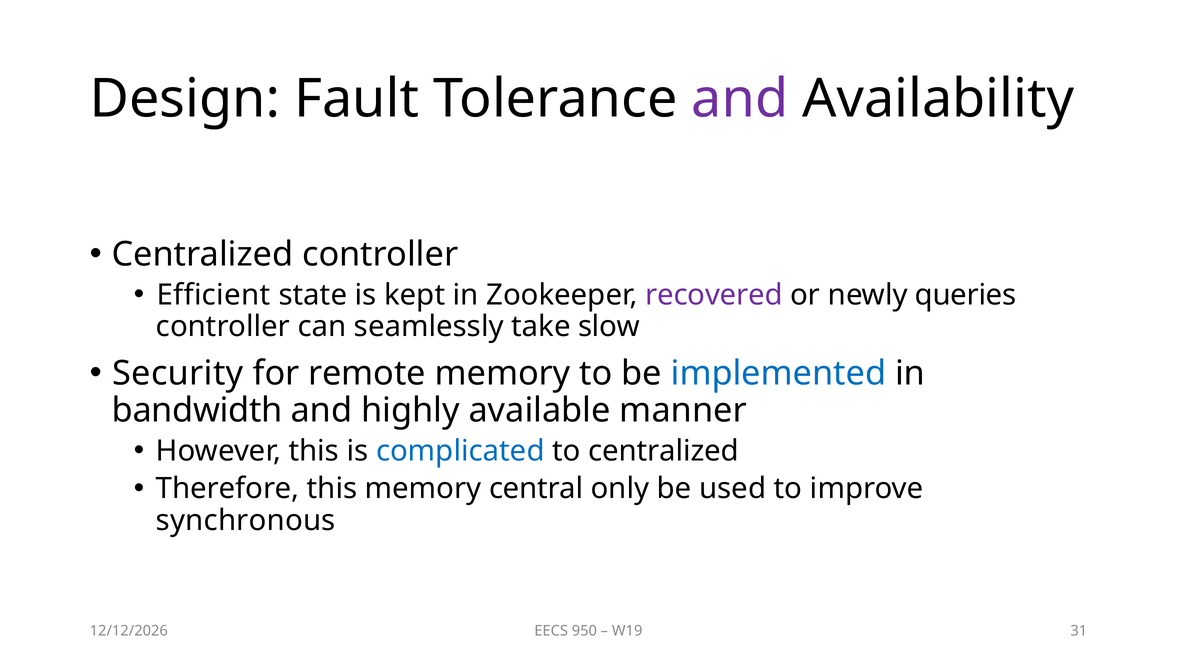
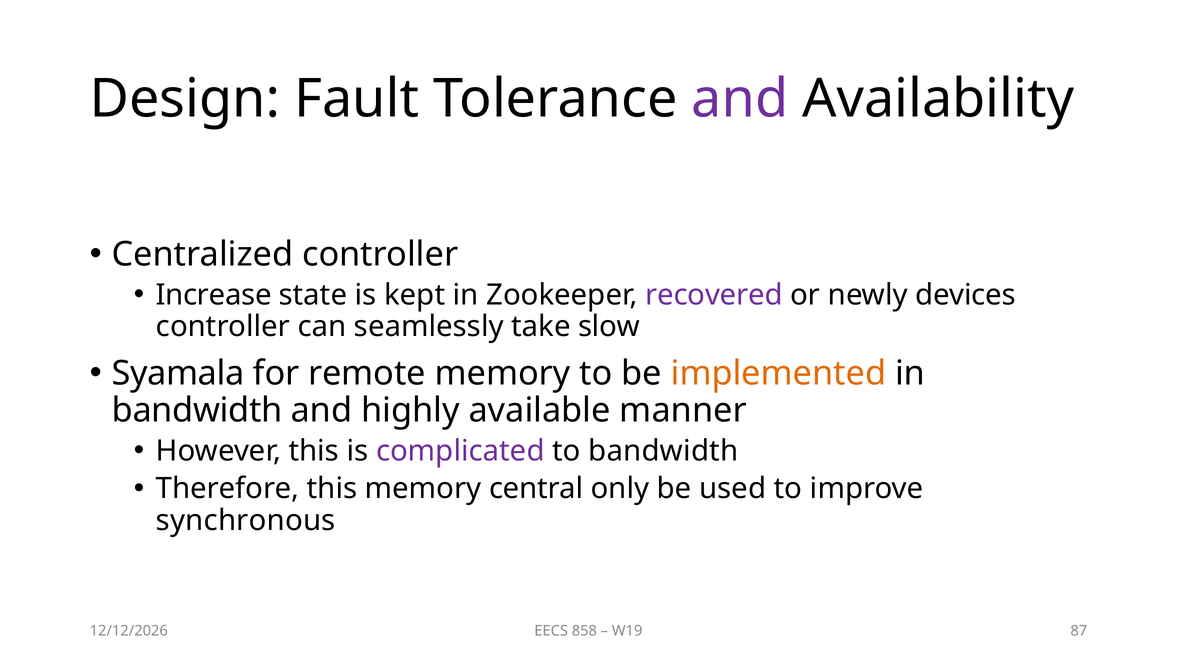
Efficient: Efficient -> Increase
queries: queries -> devices
Security: Security -> Syamala
implemented colour: blue -> orange
complicated colour: blue -> purple
to centralized: centralized -> bandwidth
950: 950 -> 858
31: 31 -> 87
